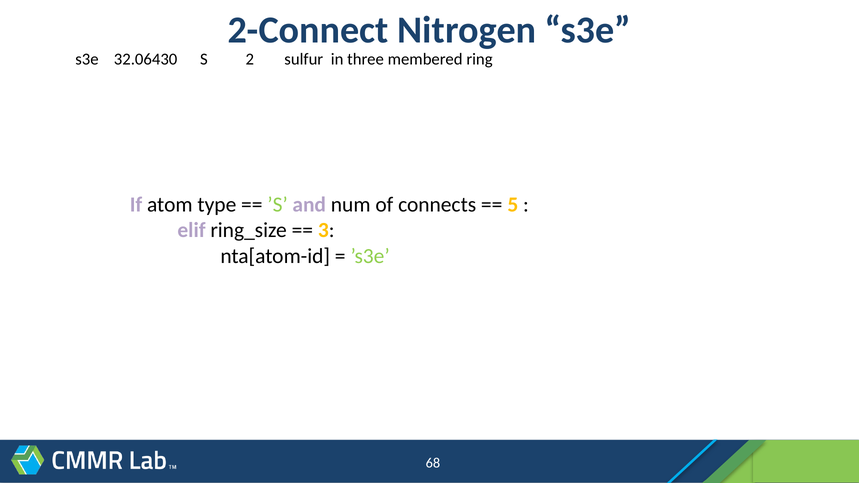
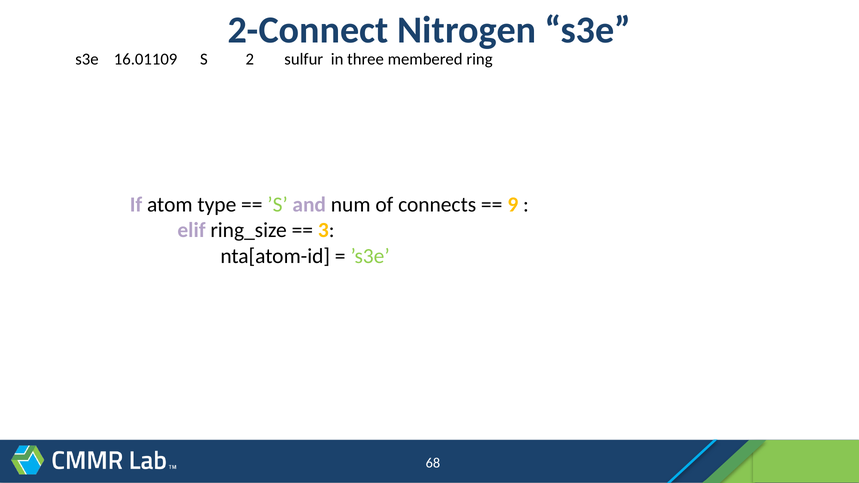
32.06430: 32.06430 -> 16.01109
5: 5 -> 9
